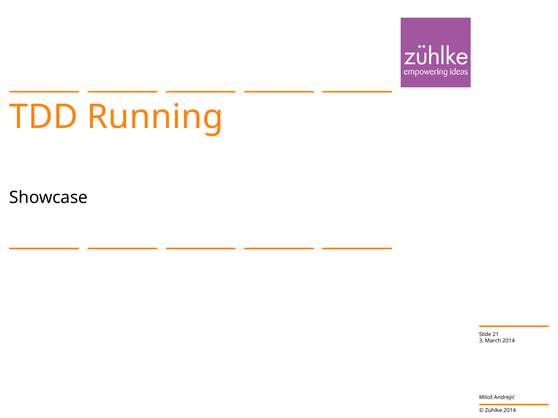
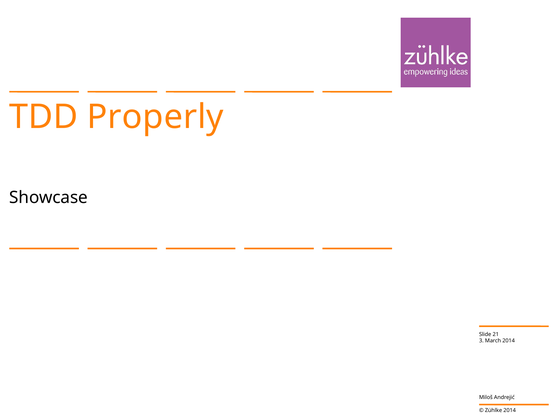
Running: Running -> Properly
